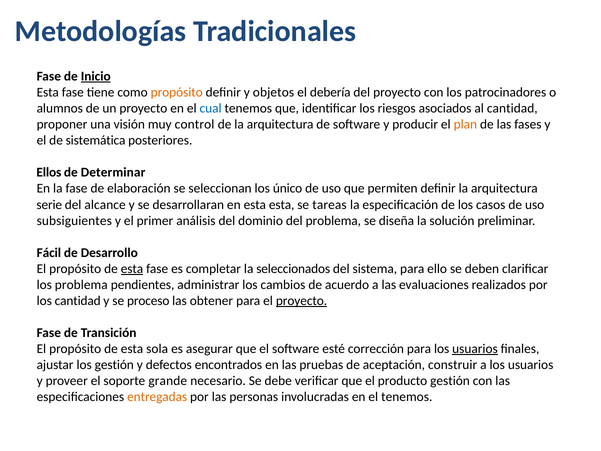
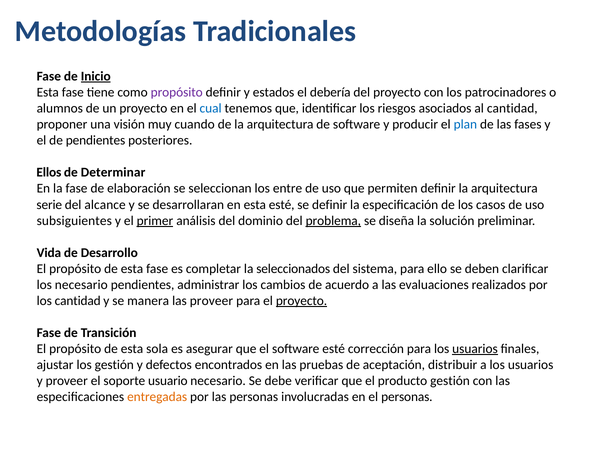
propósito at (177, 92) colour: orange -> purple
objetos: objetos -> estados
control: control -> cuando
plan colour: orange -> blue
de sistemática: sistemática -> pendientes
único: único -> entre
esta esta: esta -> esté
se tareas: tareas -> definir
primer underline: none -> present
problema at (333, 221) underline: none -> present
Fácil: Fácil -> Vida
esta at (132, 269) underline: present -> none
los problema: problema -> necesario
proceso: proceso -> manera
las obtener: obtener -> proveer
construir: construir -> distribuir
grande: grande -> usuario
el tenemos: tenemos -> personas
